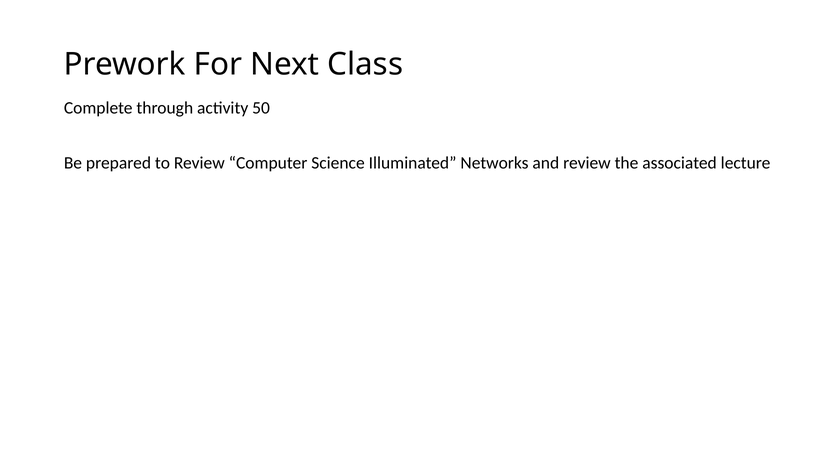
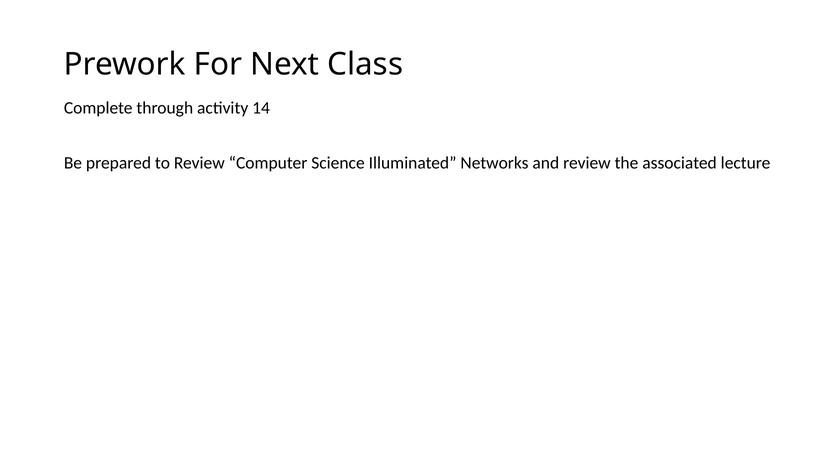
50: 50 -> 14
